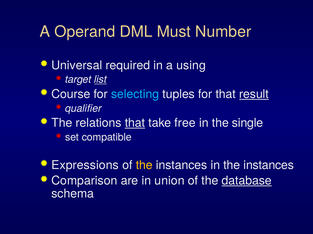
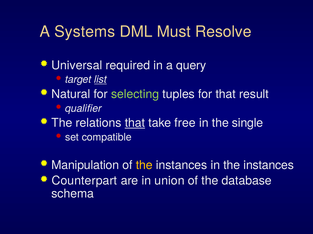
Operand: Operand -> Systems
Number: Number -> Resolve
using: using -> query
Course: Course -> Natural
selecting colour: light blue -> light green
result underline: present -> none
Expressions: Expressions -> Manipulation
Comparison: Comparison -> Counterpart
database underline: present -> none
